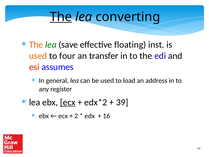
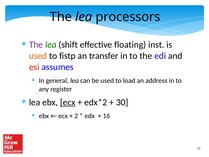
The at (61, 17) underline: present -> none
converting: converting -> processors
The at (36, 45) colour: orange -> purple
save: save -> shift
four: four -> fistp
39: 39 -> 30
